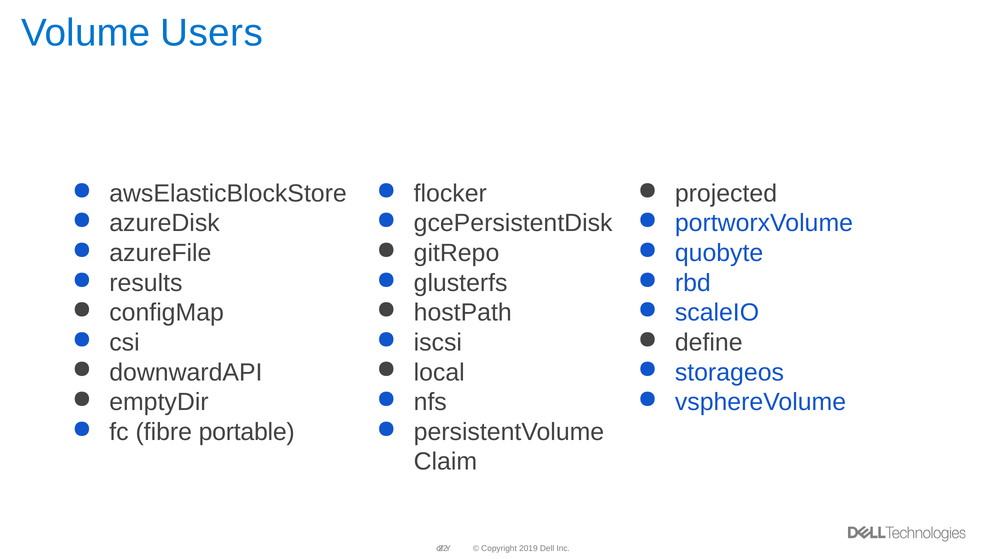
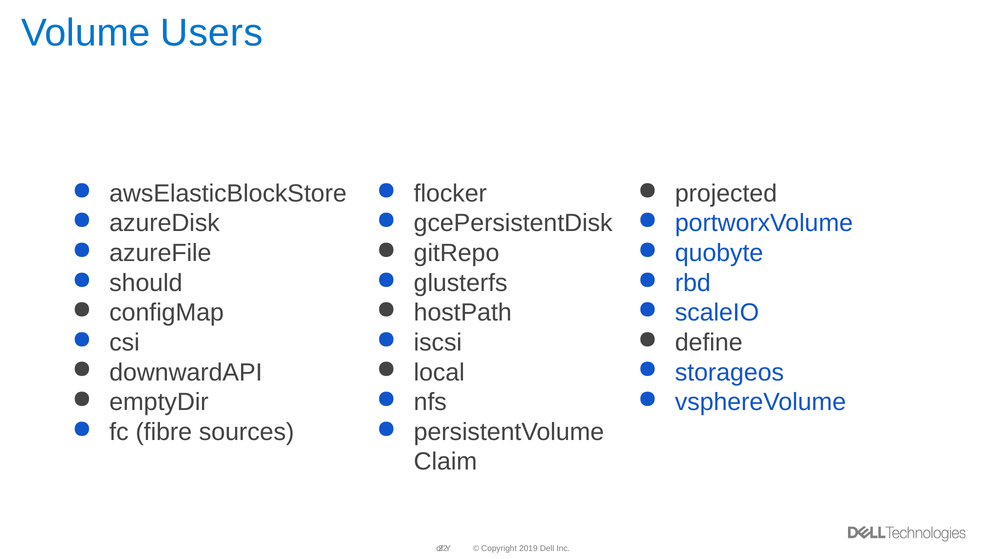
results: results -> should
portable: portable -> sources
